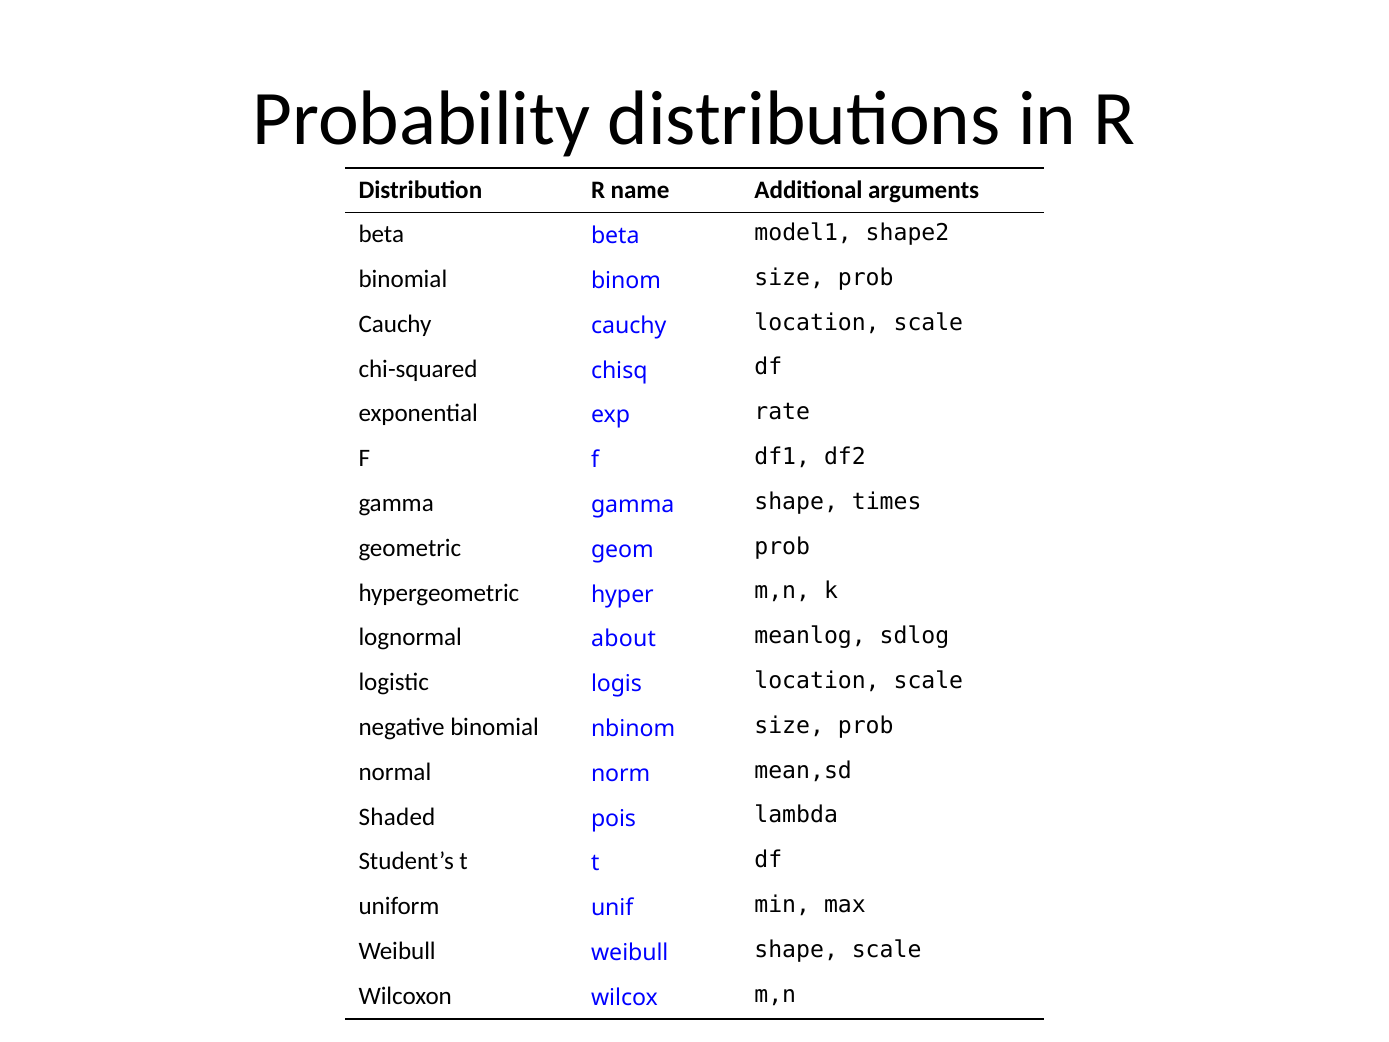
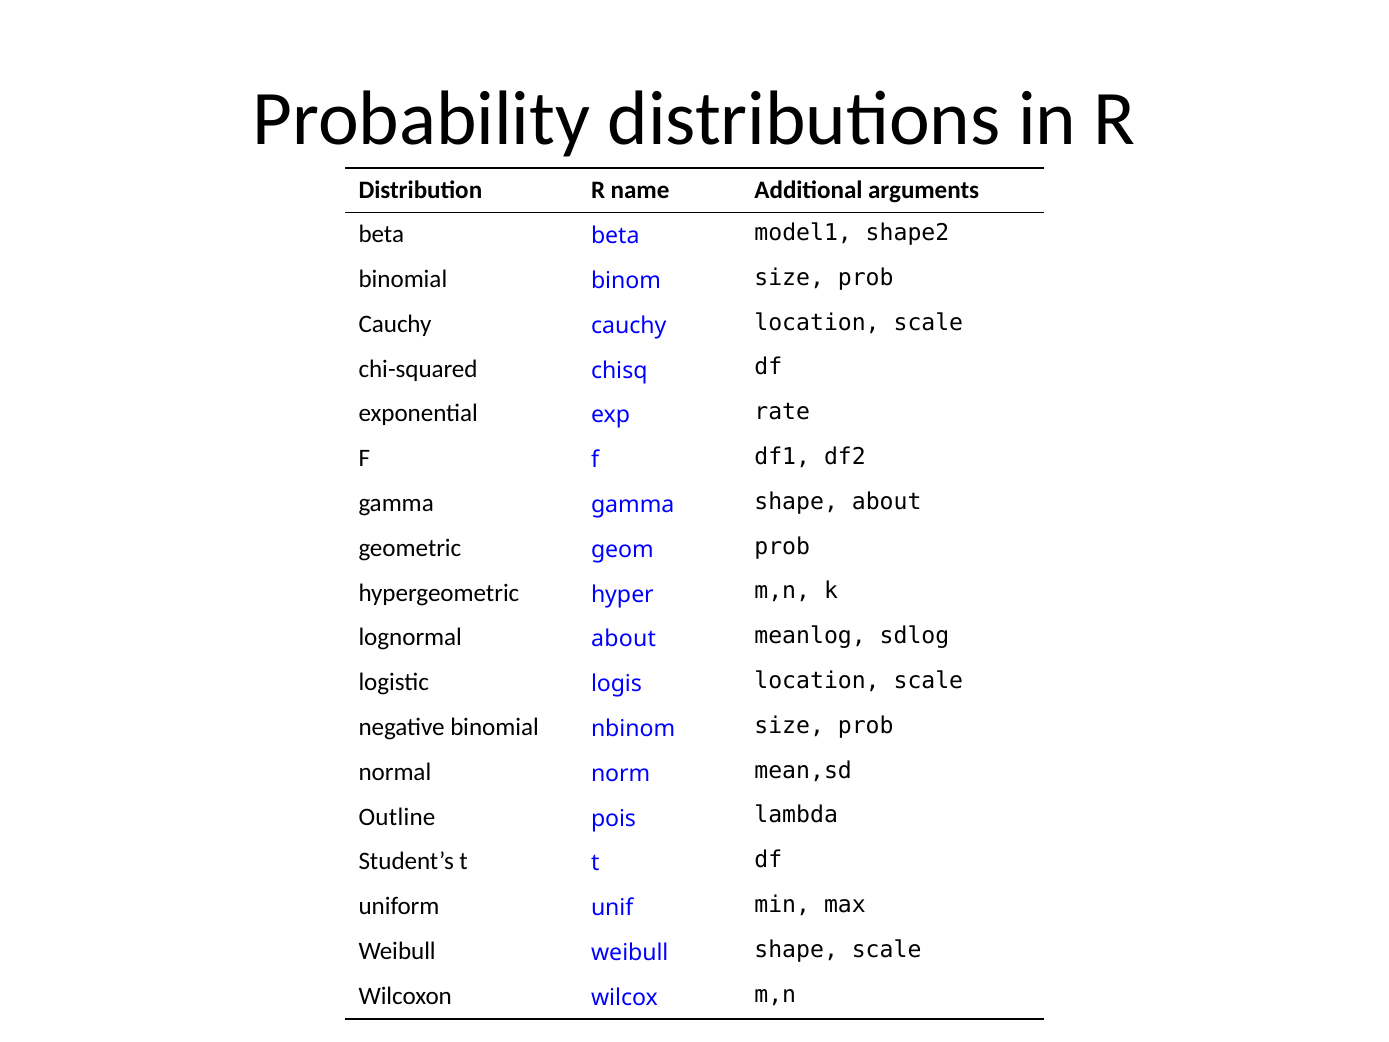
shape times: times -> about
Shaded: Shaded -> Outline
